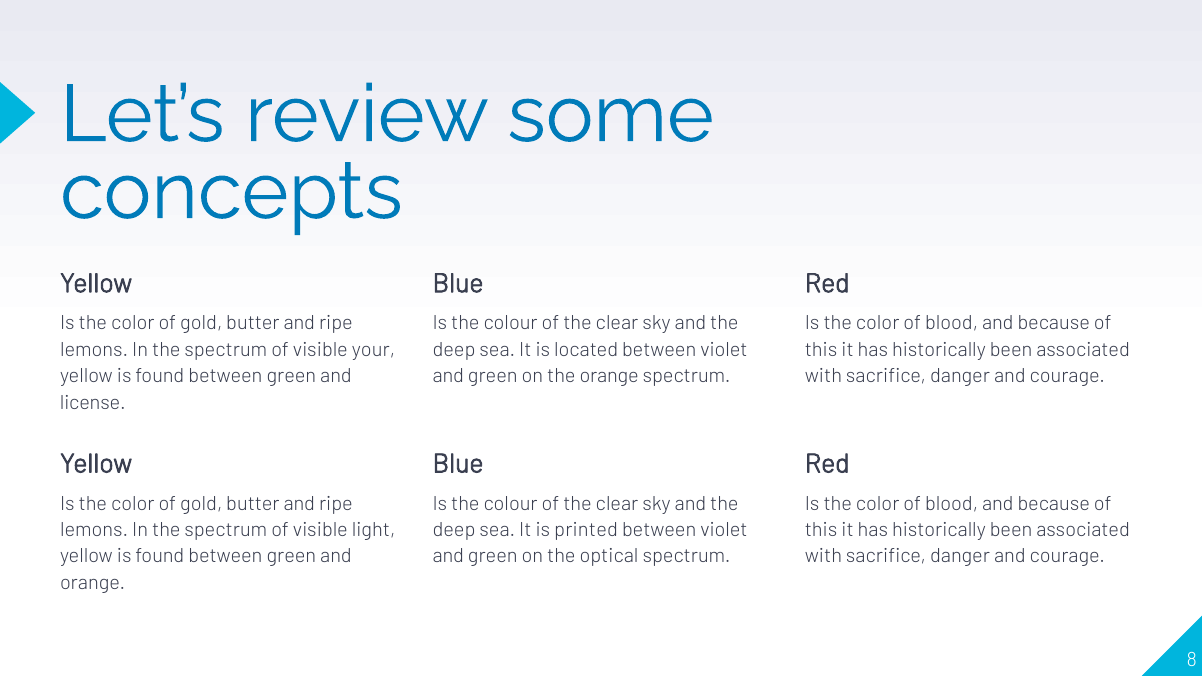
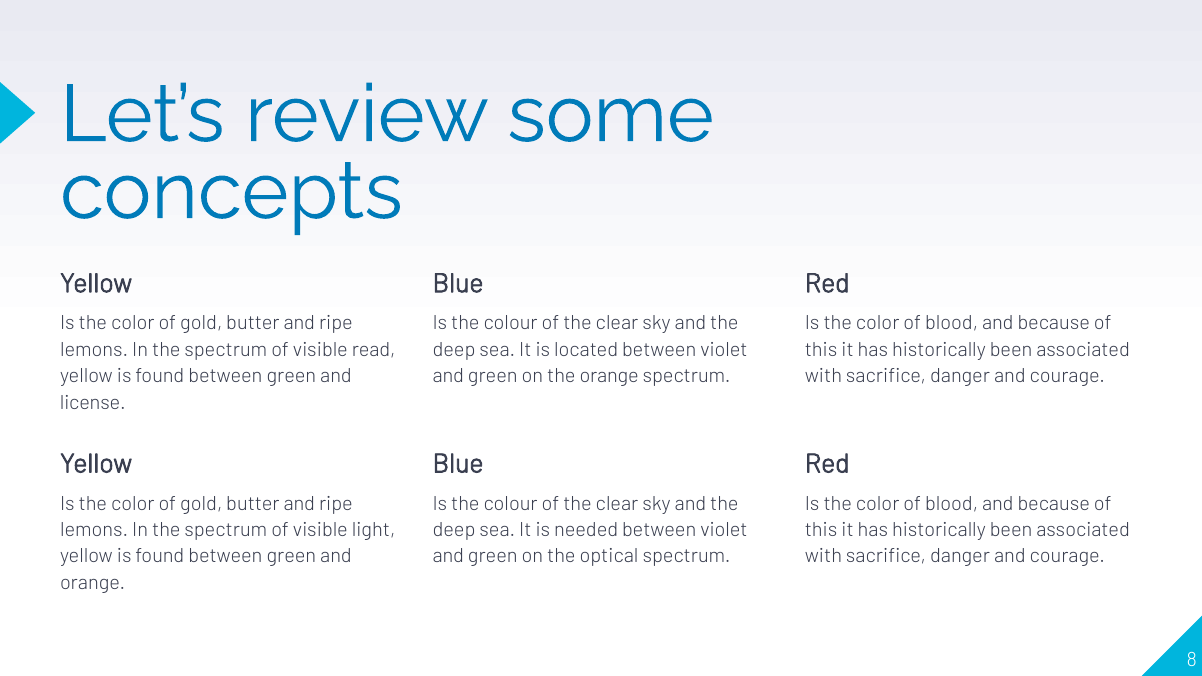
your: your -> read
printed: printed -> needed
